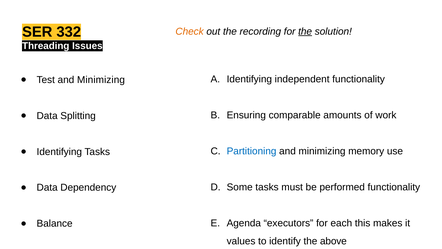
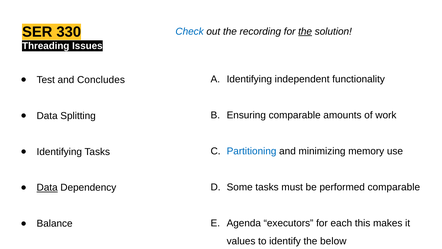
332: 332 -> 330
Check colour: orange -> blue
Test and Minimizing: Minimizing -> Concludes
Data at (47, 187) underline: none -> present
performed functionality: functionality -> comparable
above: above -> below
